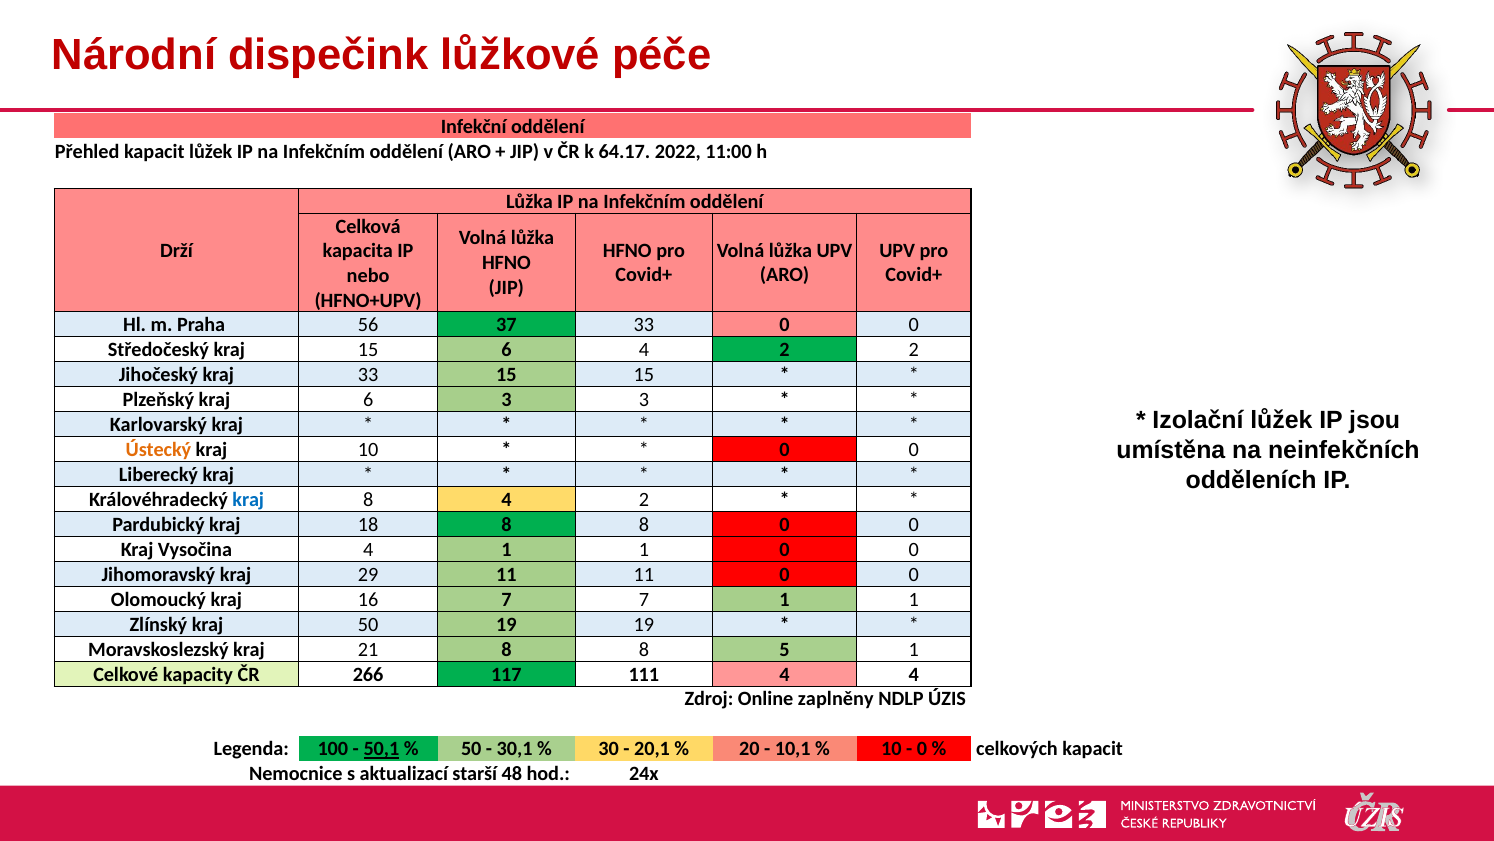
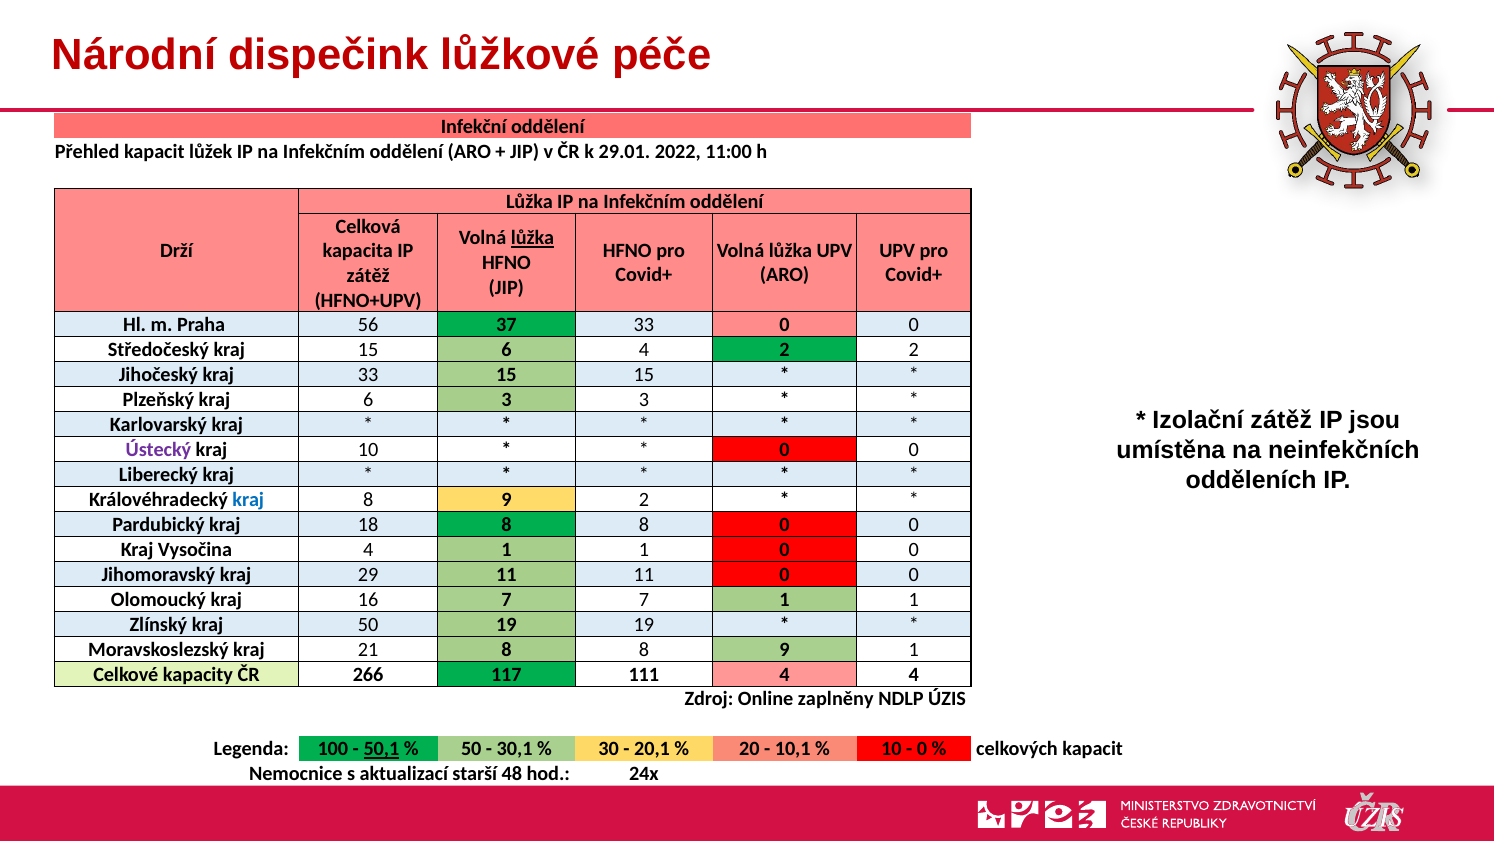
64.17: 64.17 -> 29.01
lůžka at (533, 238) underline: none -> present
nebo at (368, 276): nebo -> zátěž
Izolační lůžek: lůžek -> zátěž
Ústecký colour: orange -> purple
4 at (506, 499): 4 -> 9
8 8 5: 5 -> 9
